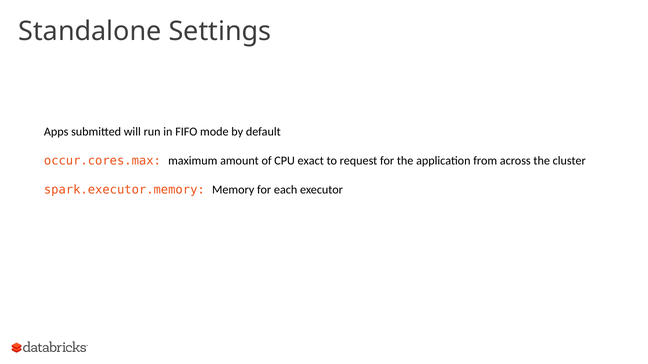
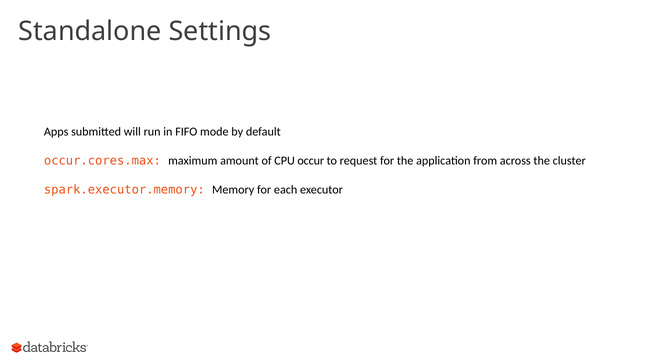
exact: exact -> occur
